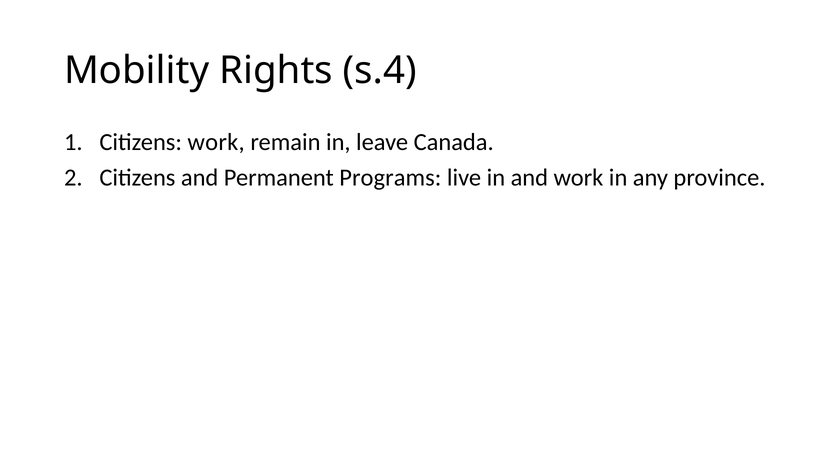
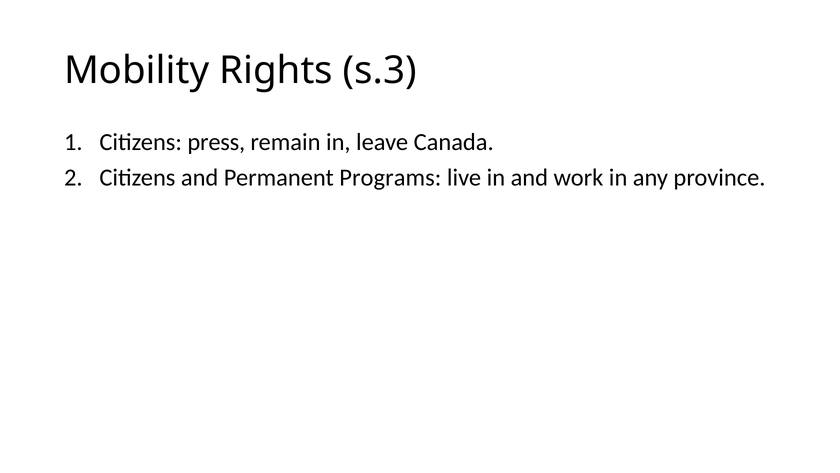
s.4: s.4 -> s.3
Citizens work: work -> press
